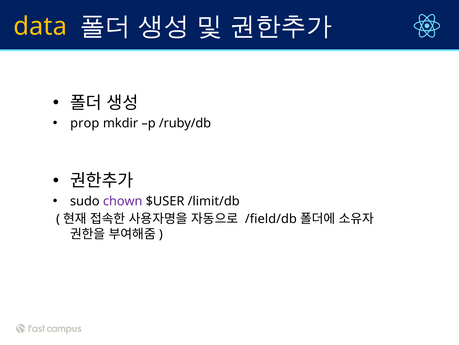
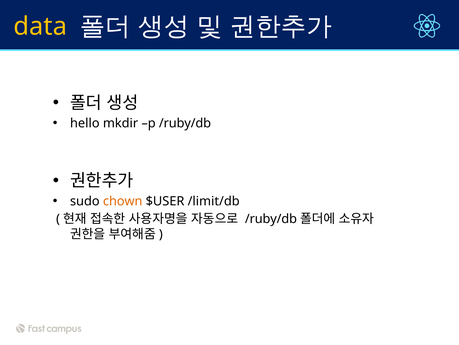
prop: prop -> hello
chown colour: purple -> orange
/field/db at (271, 219): /field/db -> /ruby/db
